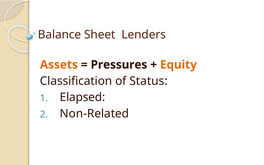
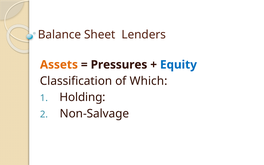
Equity colour: orange -> blue
Status: Status -> Which
Elapsed: Elapsed -> Holding
Non-Related: Non-Related -> Non-Salvage
